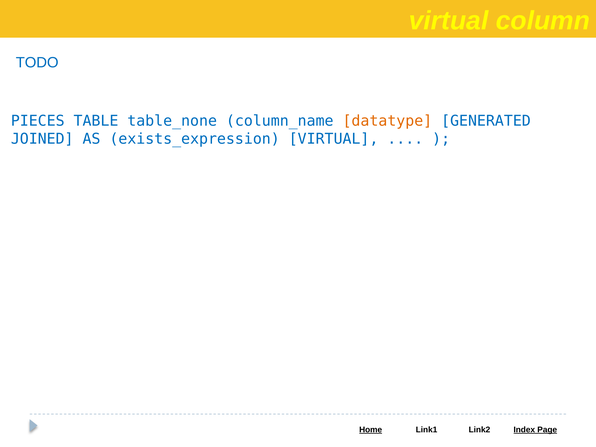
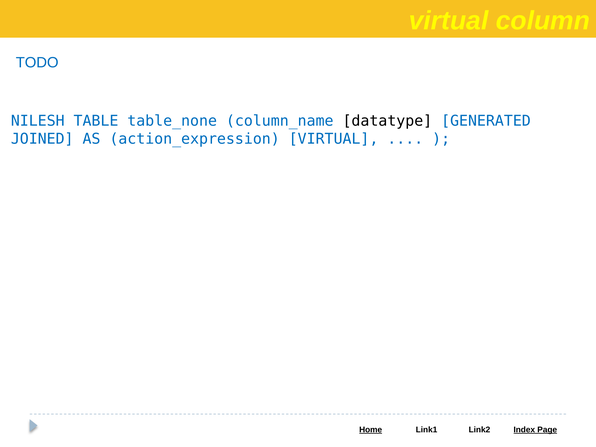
PIECES: PIECES -> NILESH
datatype colour: orange -> black
exists_expression: exists_expression -> action_expression
